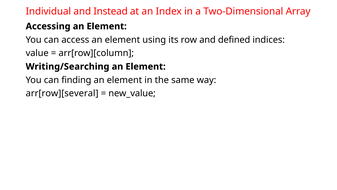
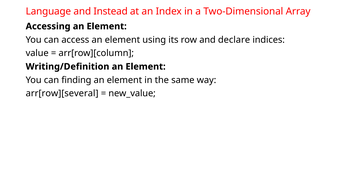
Individual: Individual -> Language
defined: defined -> declare
Writing/Searching: Writing/Searching -> Writing/Definition
